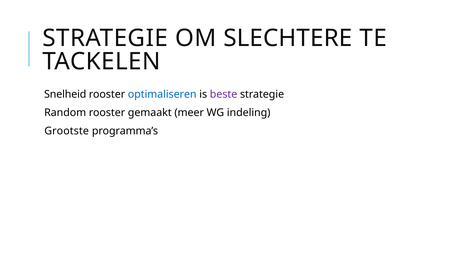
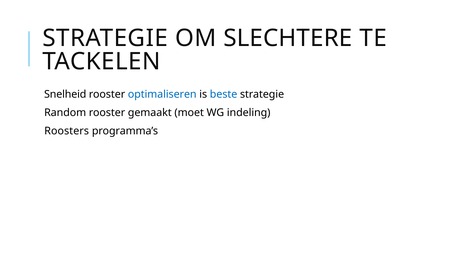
beste colour: purple -> blue
meer: meer -> moet
Grootste: Grootste -> Roosters
